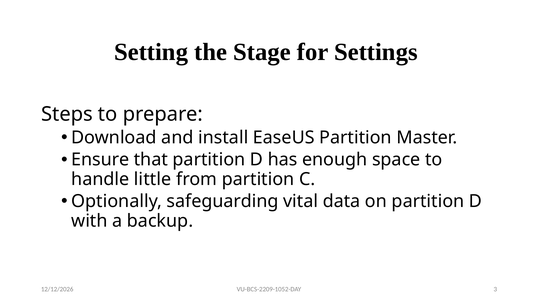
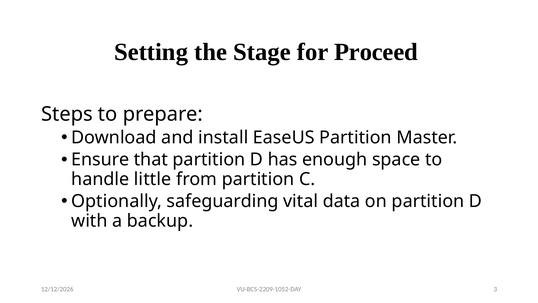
Settings: Settings -> Proceed
